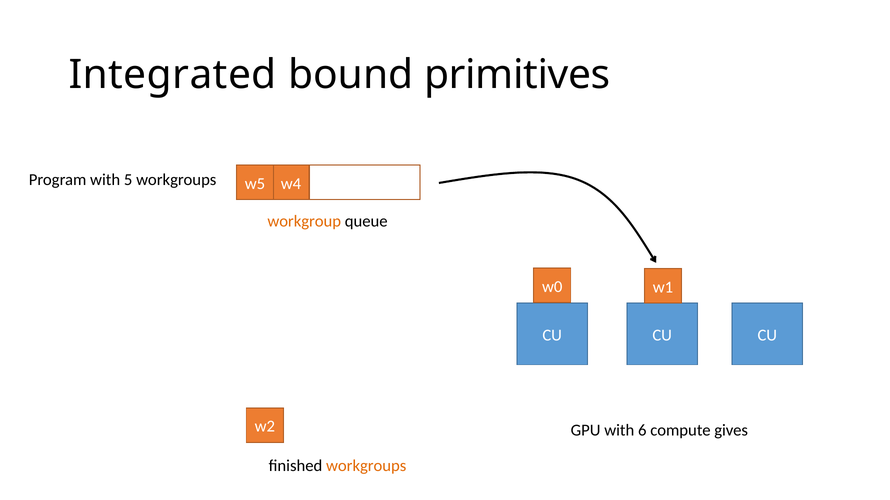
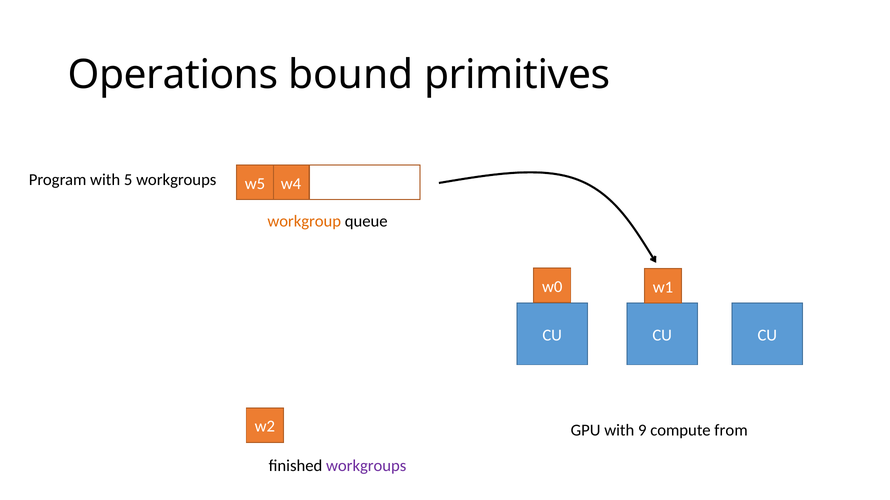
Integrated: Integrated -> Operations
6: 6 -> 9
gives: gives -> from
workgroups at (366, 466) colour: orange -> purple
